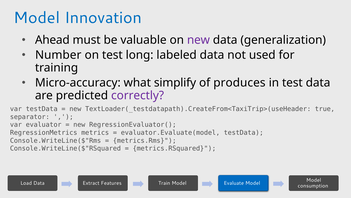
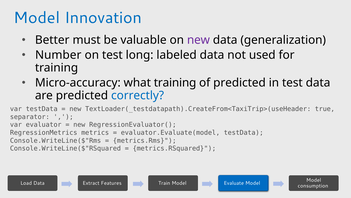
Ahead: Ahead -> Better
what simplify: simplify -> training
of produces: produces -> predicted
correctly colour: purple -> blue
